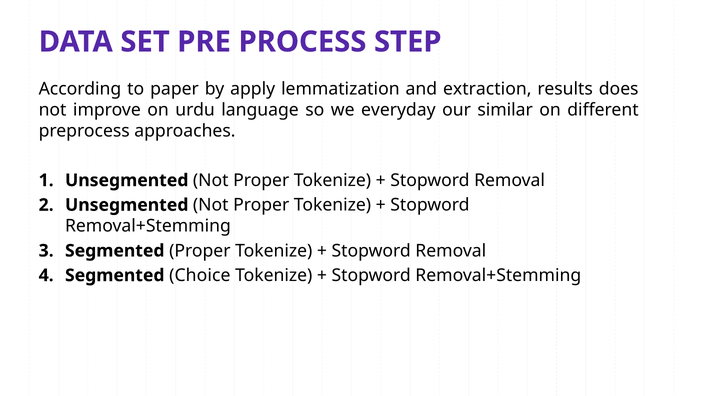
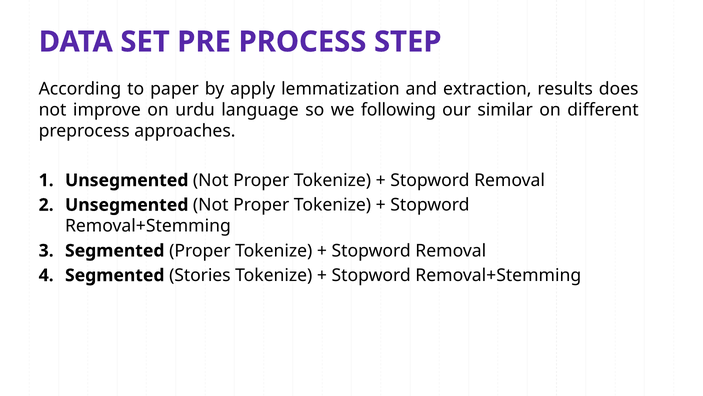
everyday: everyday -> following
Choice: Choice -> Stories
